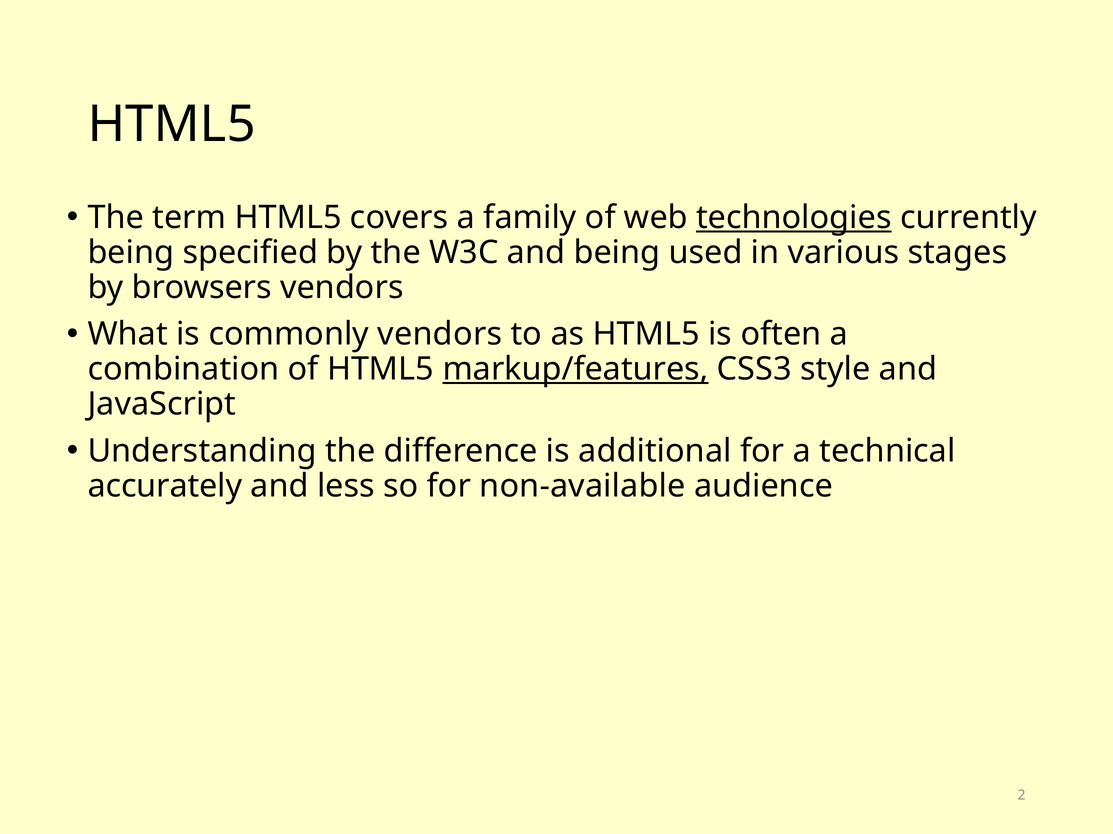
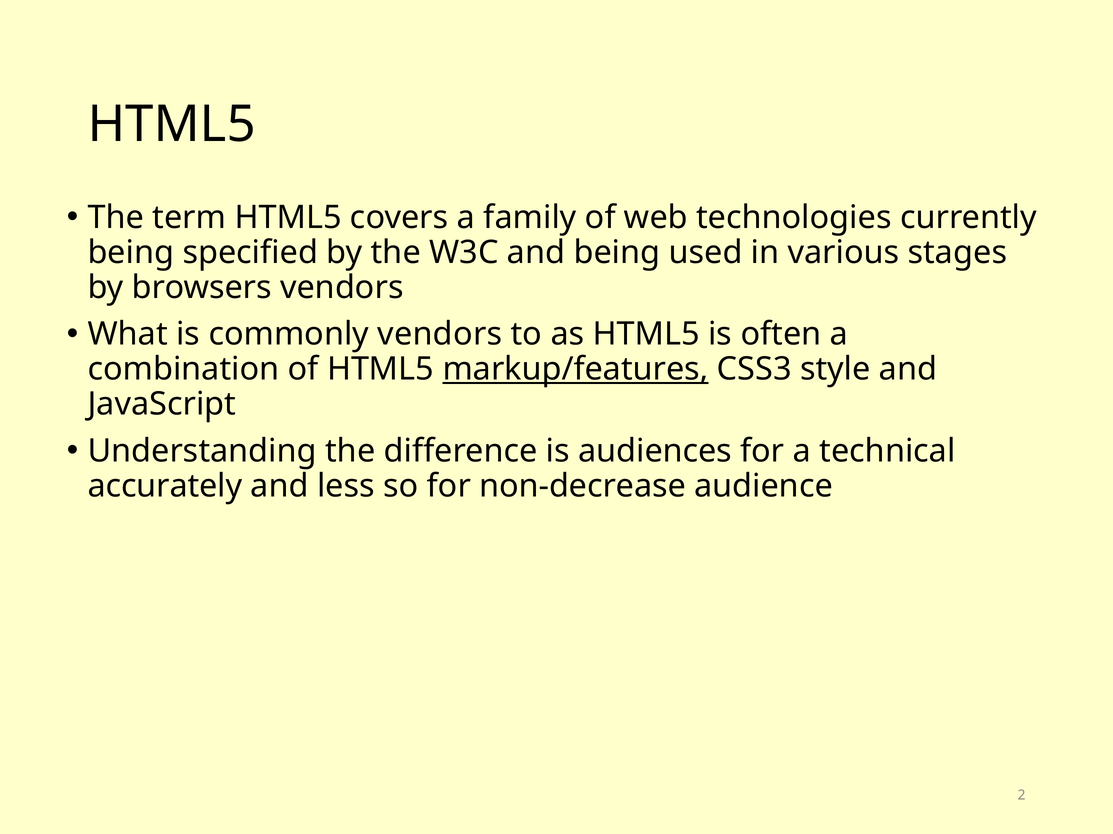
technologies underline: present -> none
additional: additional -> audiences
non-available: non-available -> non-decrease
